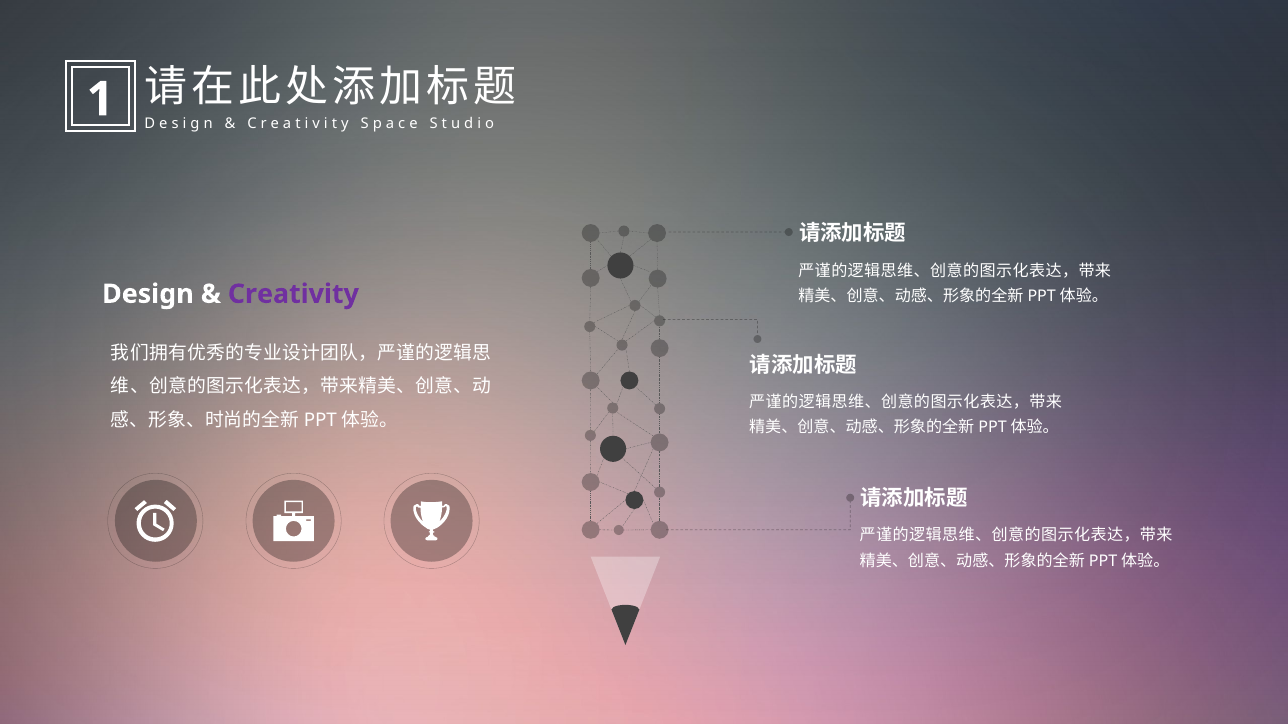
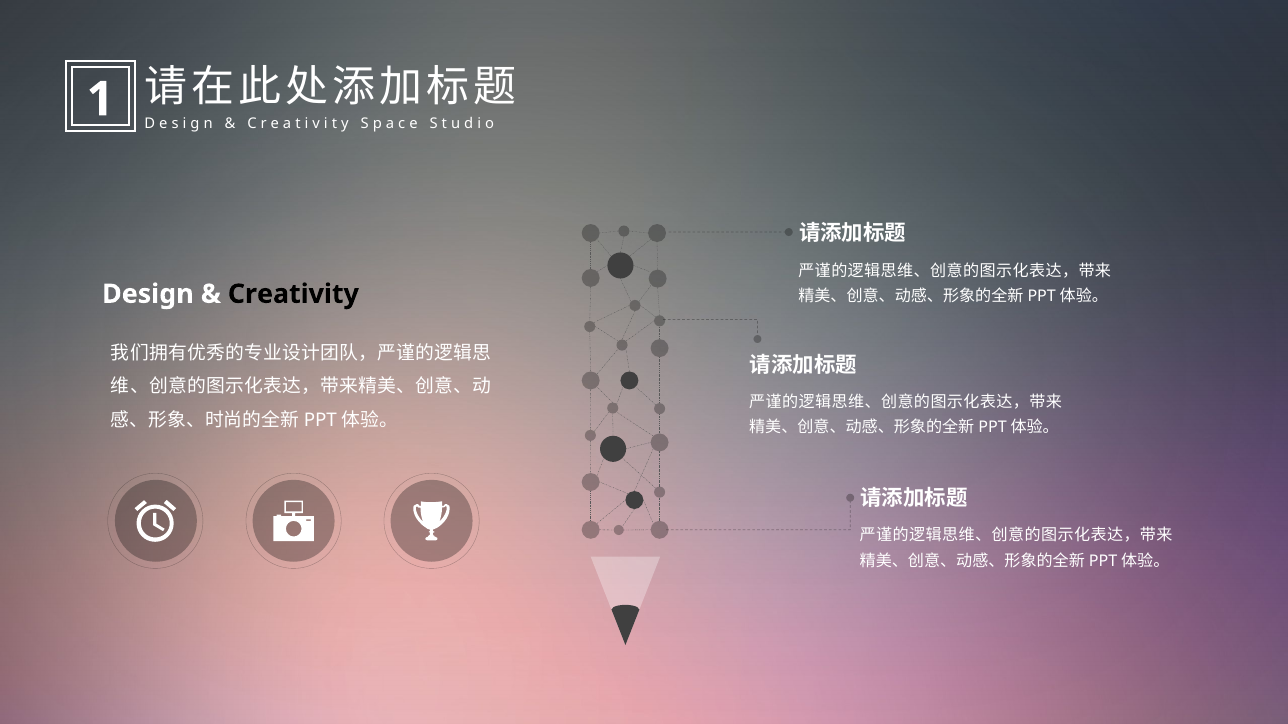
Creativity colour: purple -> black
